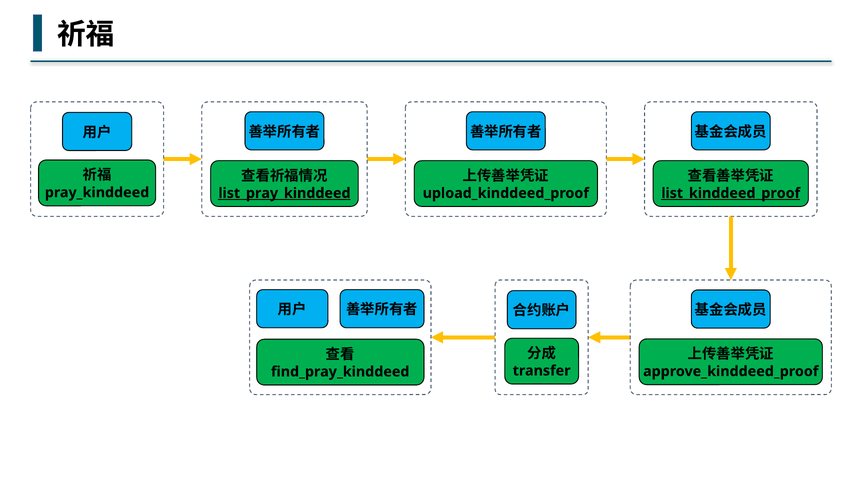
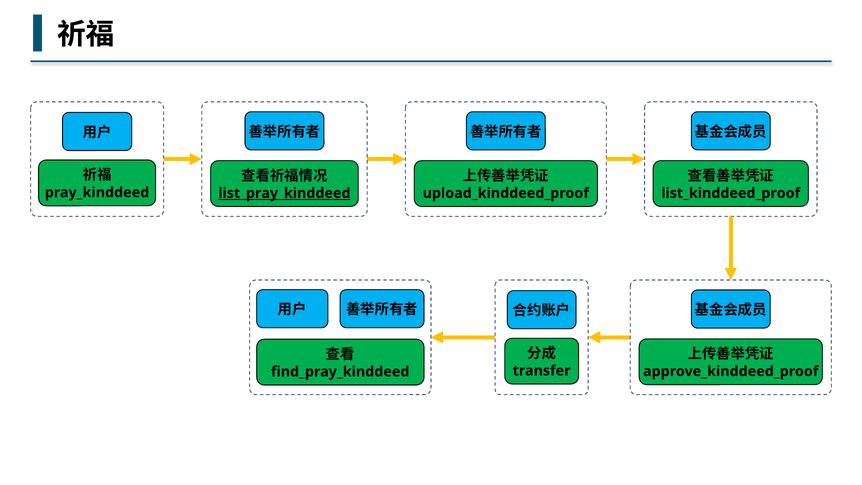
list_kinddeed_proof underline: present -> none
